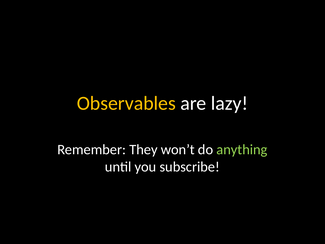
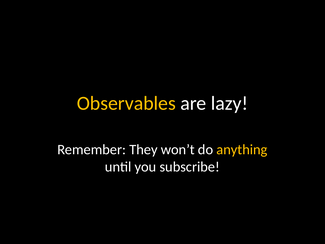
anything colour: light green -> yellow
